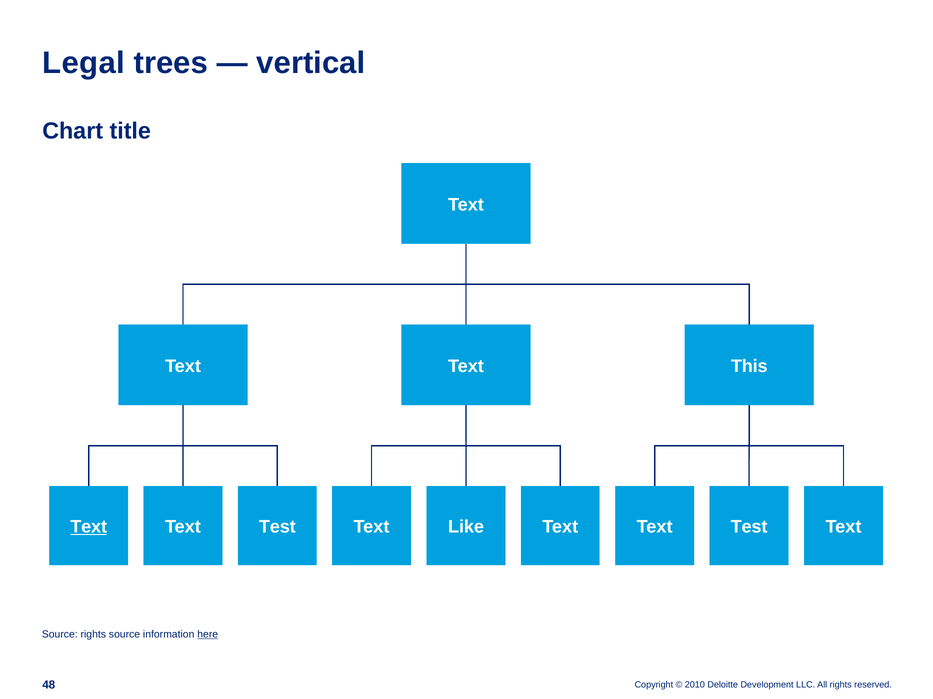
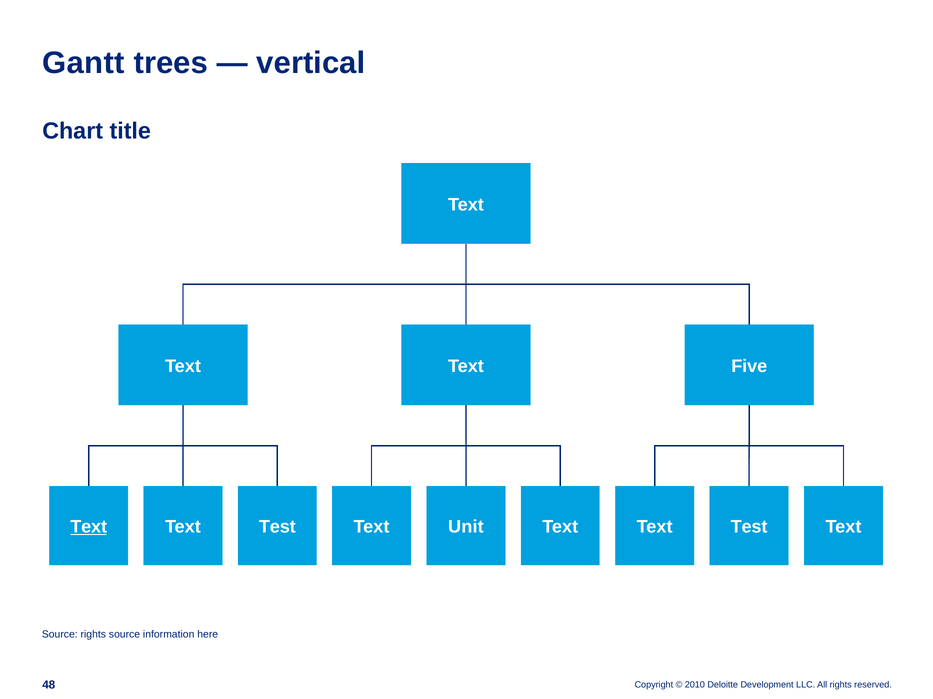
Legal: Legal -> Gantt
This: This -> Five
Like: Like -> Unit
here underline: present -> none
